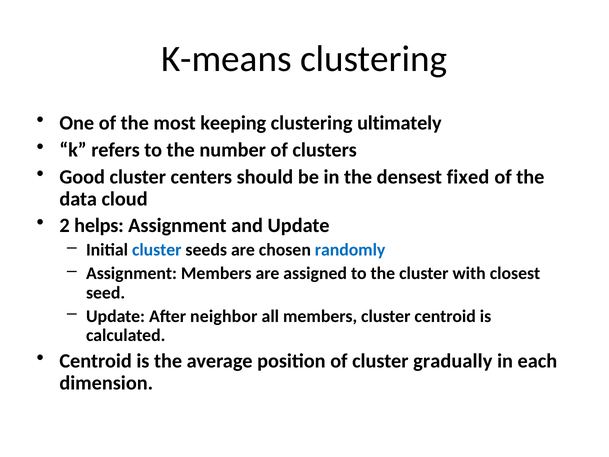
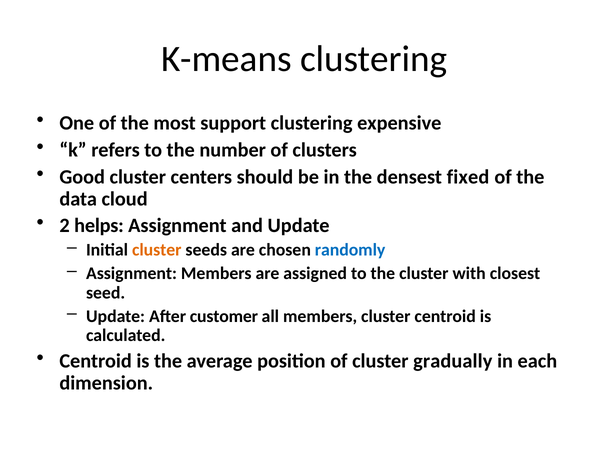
keeping: keeping -> support
ultimately: ultimately -> expensive
cluster at (157, 250) colour: blue -> orange
neighbor: neighbor -> customer
